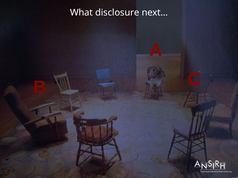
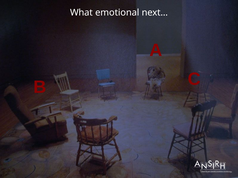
disclosure: disclosure -> emotional
